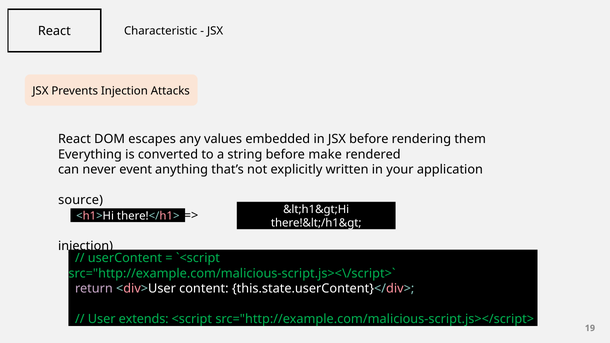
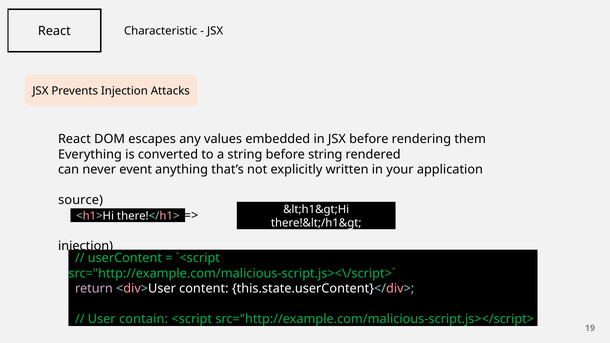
before make: make -> string
extends: extends -> contain
